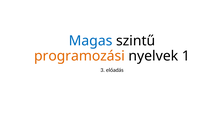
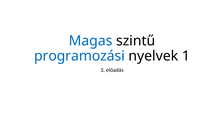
programozási colour: orange -> blue
